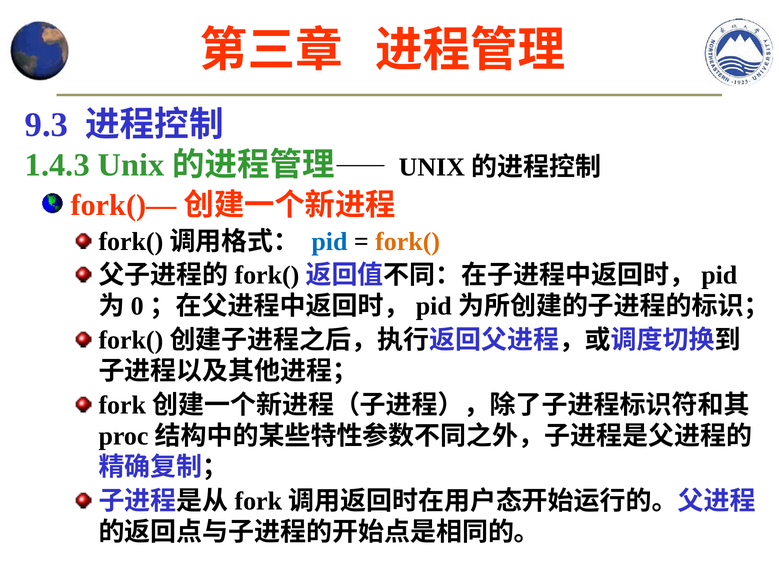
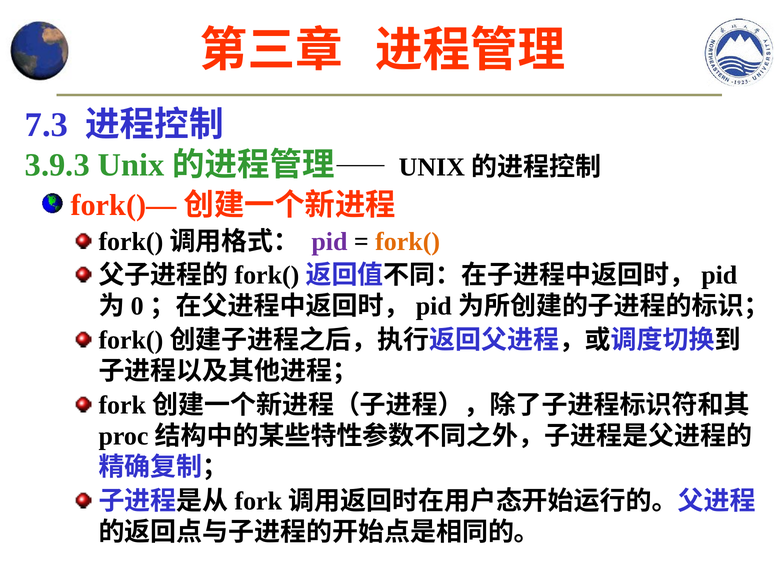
9.3: 9.3 -> 7.3
1.4.3: 1.4.3 -> 3.9.3
pid colour: blue -> purple
